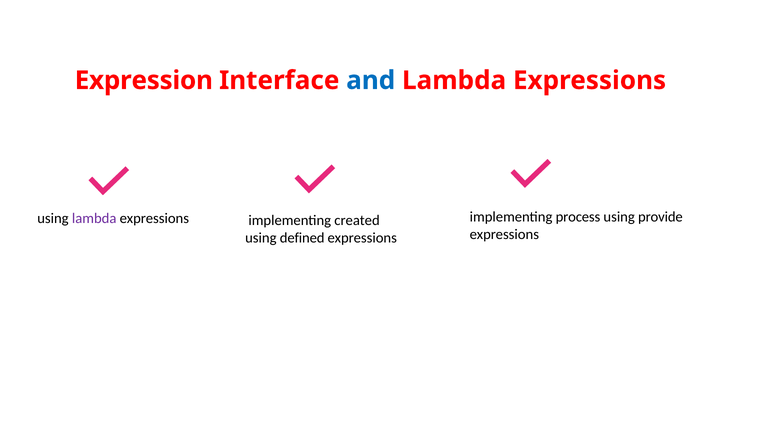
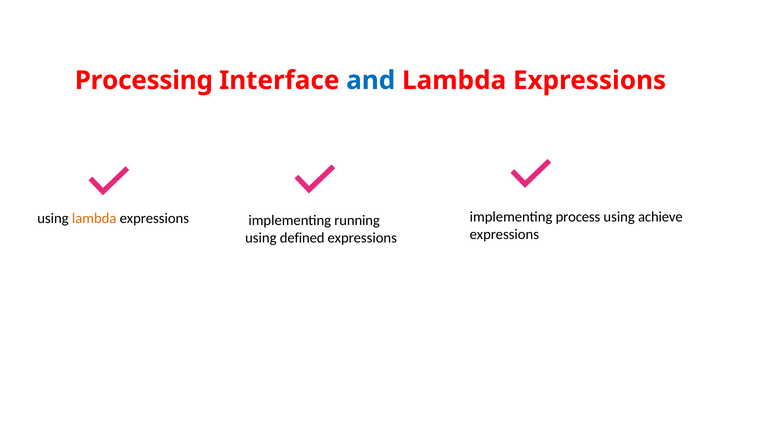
Expression: Expression -> Processing
provide: provide -> achieve
lambda at (94, 219) colour: purple -> orange
created: created -> running
